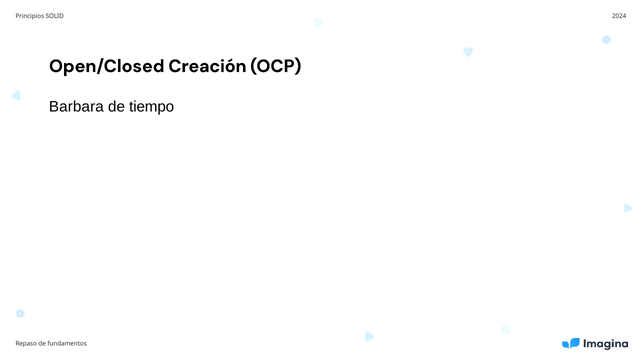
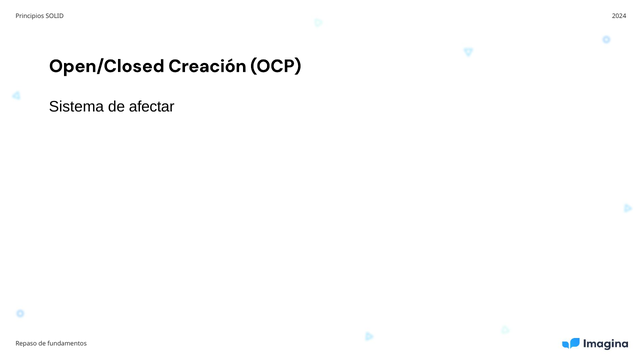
Barbara: Barbara -> Sistema
tiempo: tiempo -> afectar
